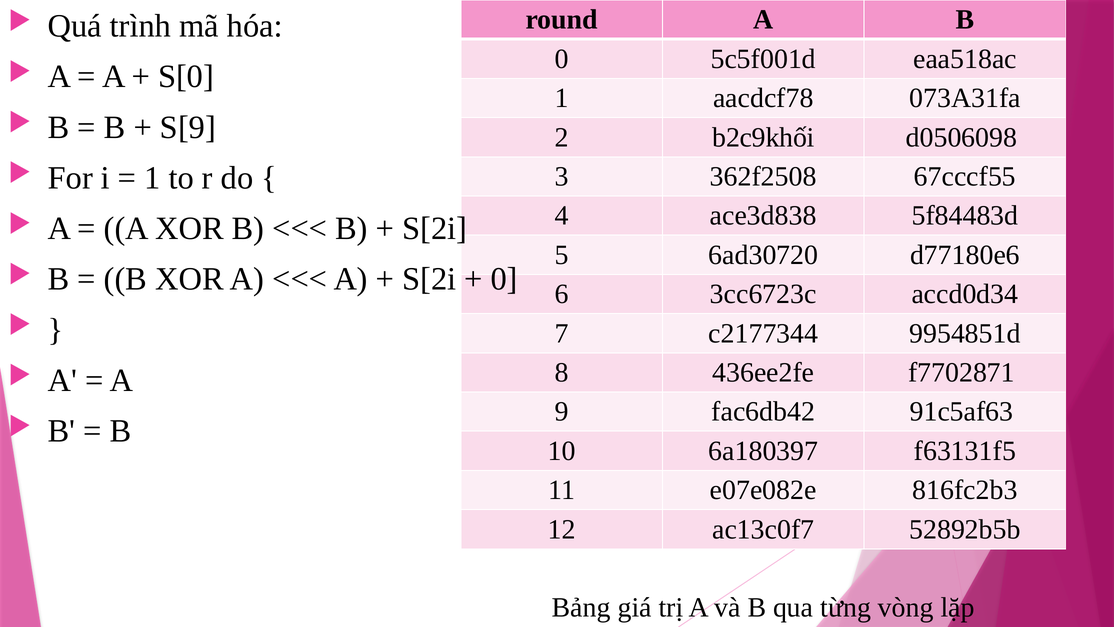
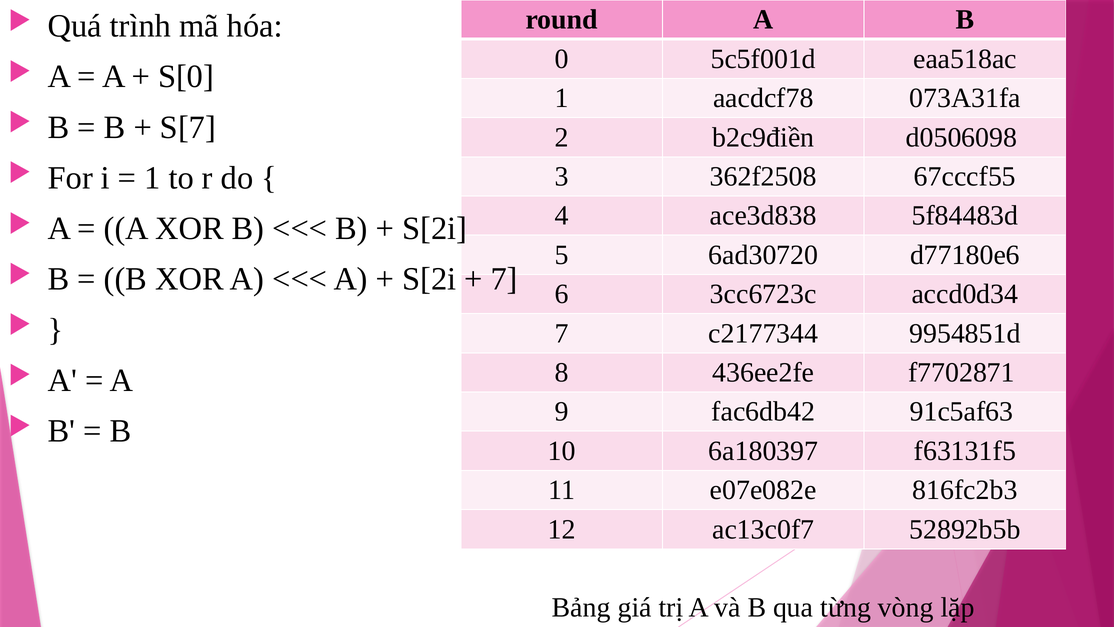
S[9: S[9 -> S[7
b2c9khối: b2c9khối -> b2c9điền
0 at (504, 279): 0 -> 7
